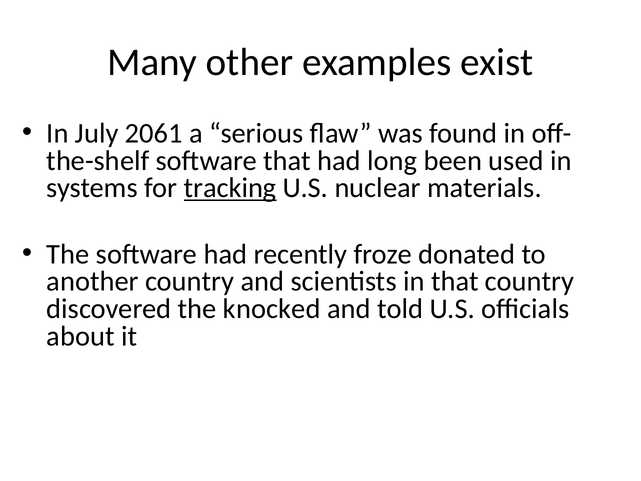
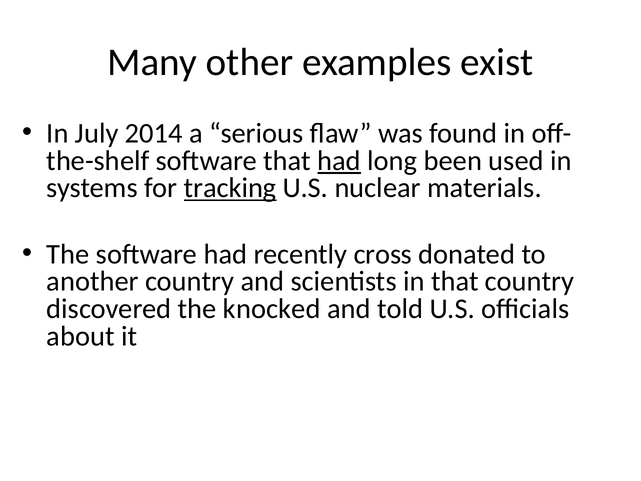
2061: 2061 -> 2014
had at (339, 161) underline: none -> present
froze: froze -> cross
